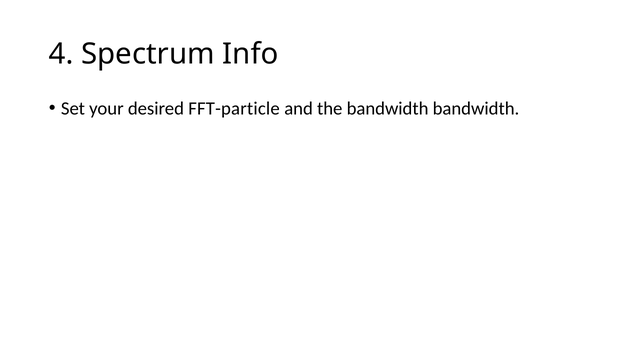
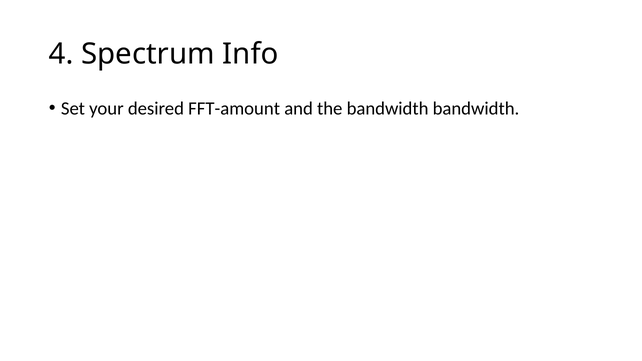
FFT-particle: FFT-particle -> FFT-amount
